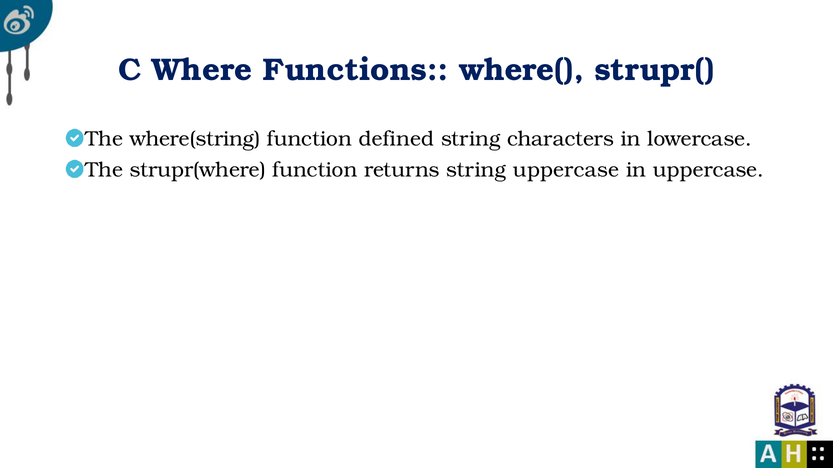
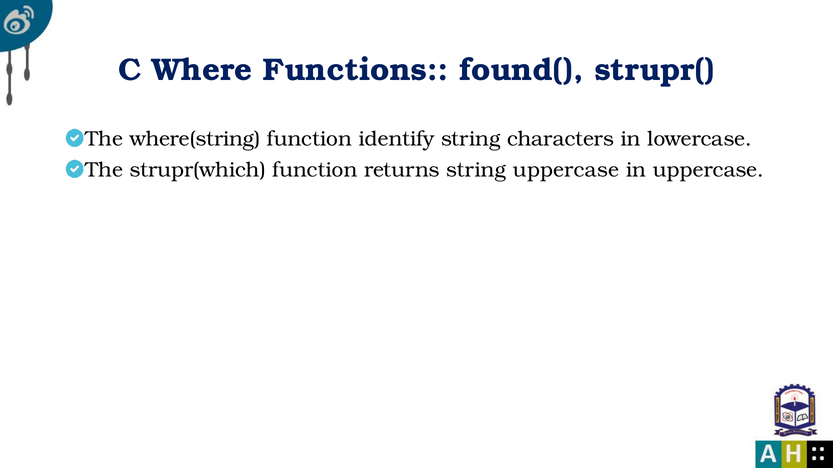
where(: where( -> found(
defined: defined -> identify
strupr(where: strupr(where -> strupr(which
